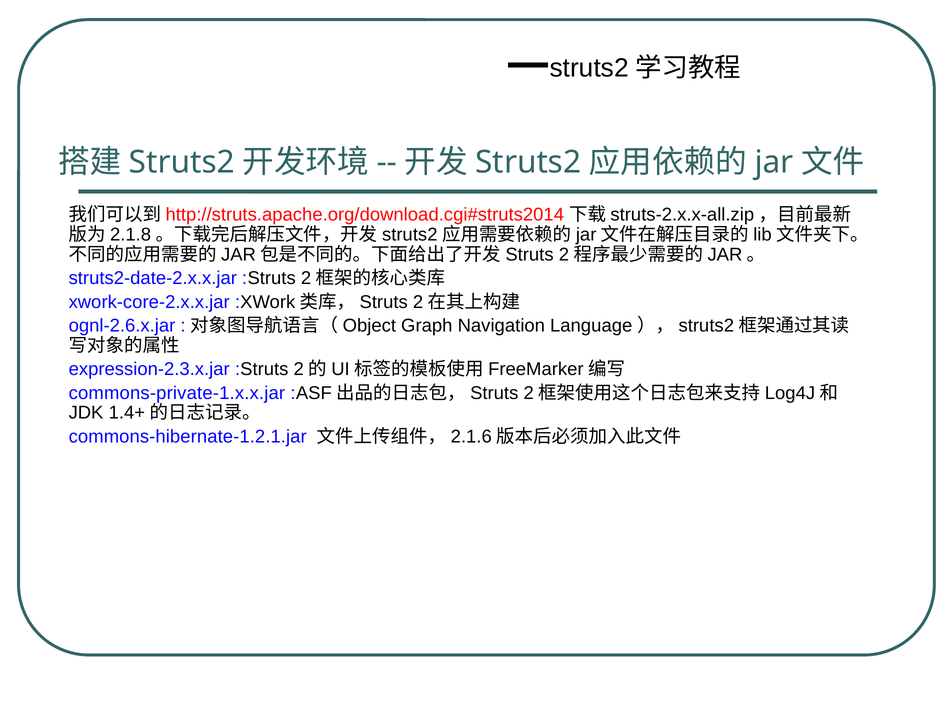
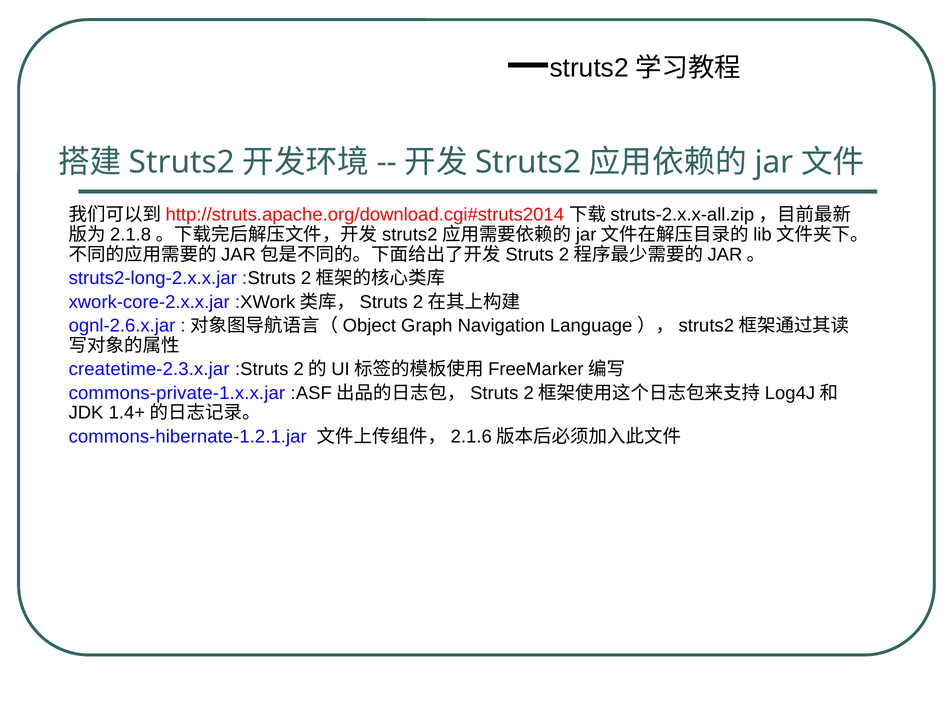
struts2-date-2.x.x.jar: struts2-date-2.x.x.jar -> struts2-long-2.x.x.jar
expression-2.3.x.jar: expression-2.3.x.jar -> createtime-2.3.x.jar
